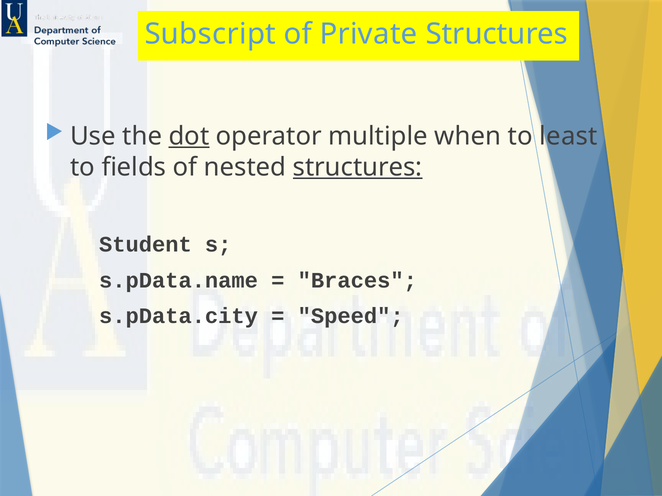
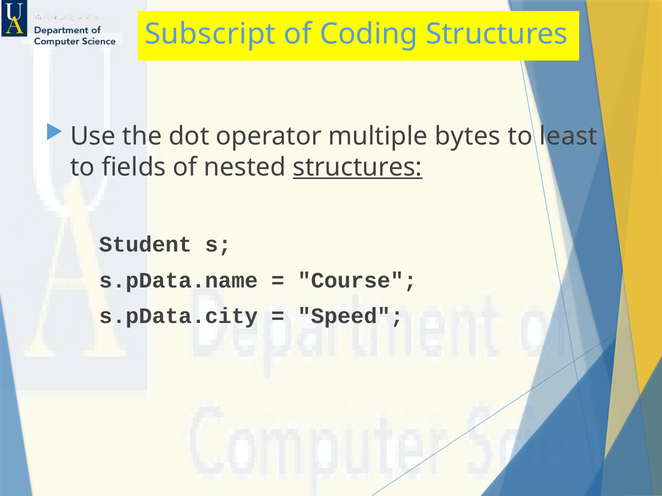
Private: Private -> Coding
dot underline: present -> none
when: when -> bytes
Braces: Braces -> Course
